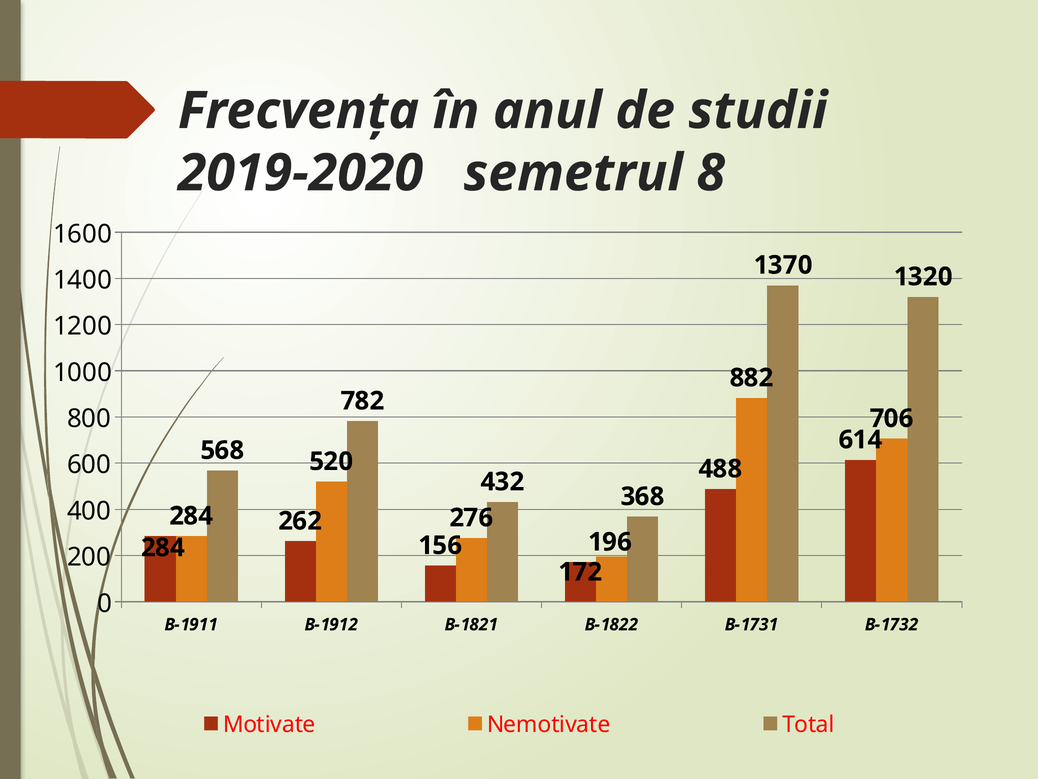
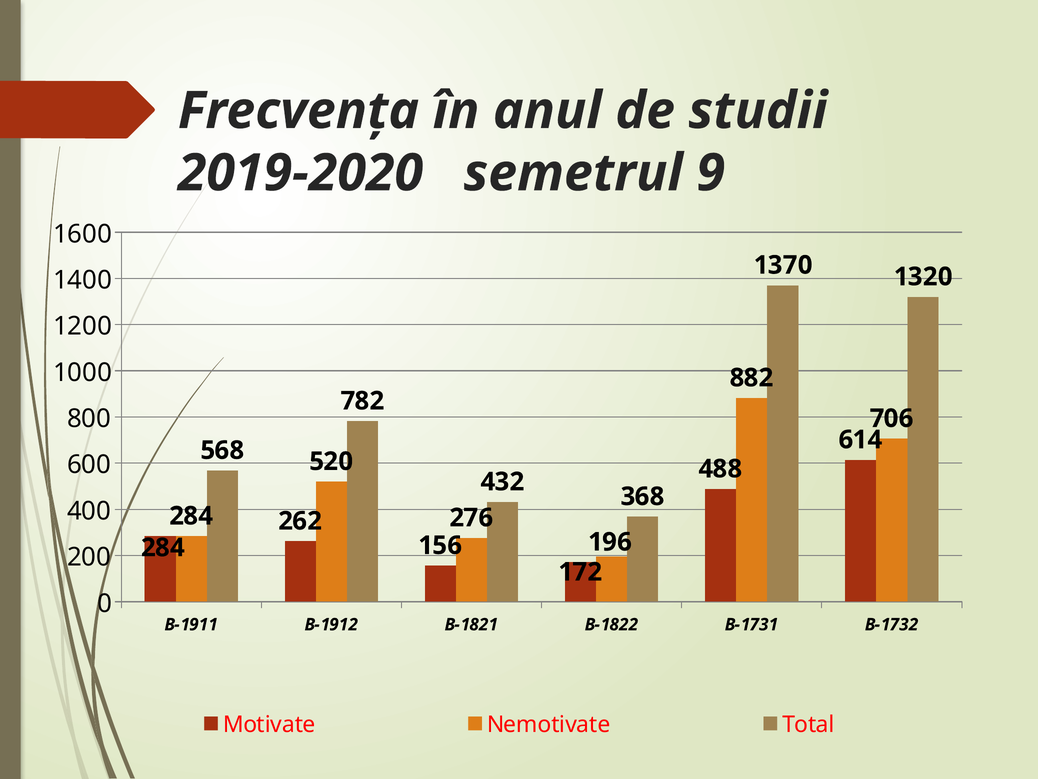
8: 8 -> 9
